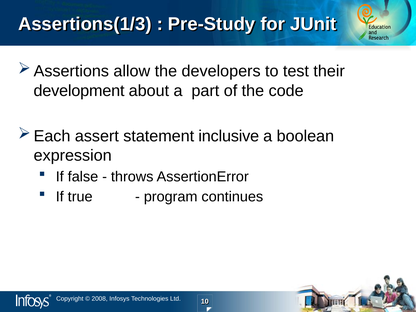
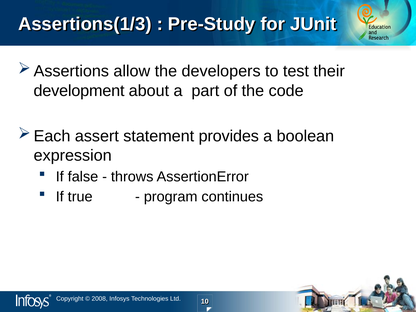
inclusive: inclusive -> provides
